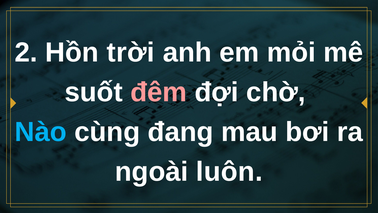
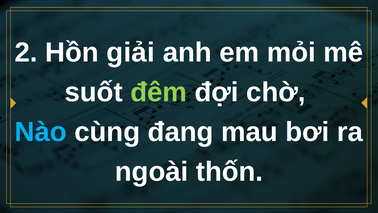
trời: trời -> giải
đêm colour: pink -> light green
luôn: luôn -> thốn
